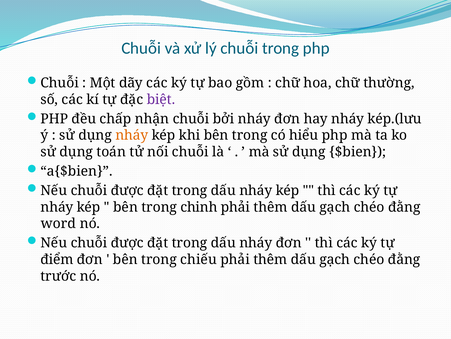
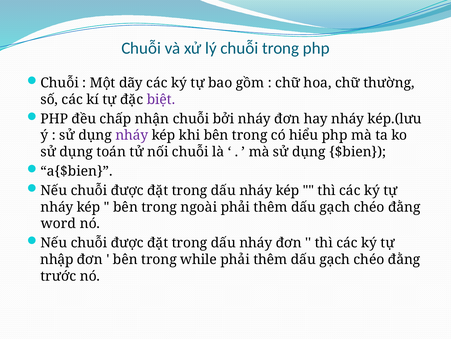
nháy at (132, 135) colour: orange -> purple
chinh: chinh -> ngoài
điểm: điểm -> nhập
chiếu: chiếu -> while
